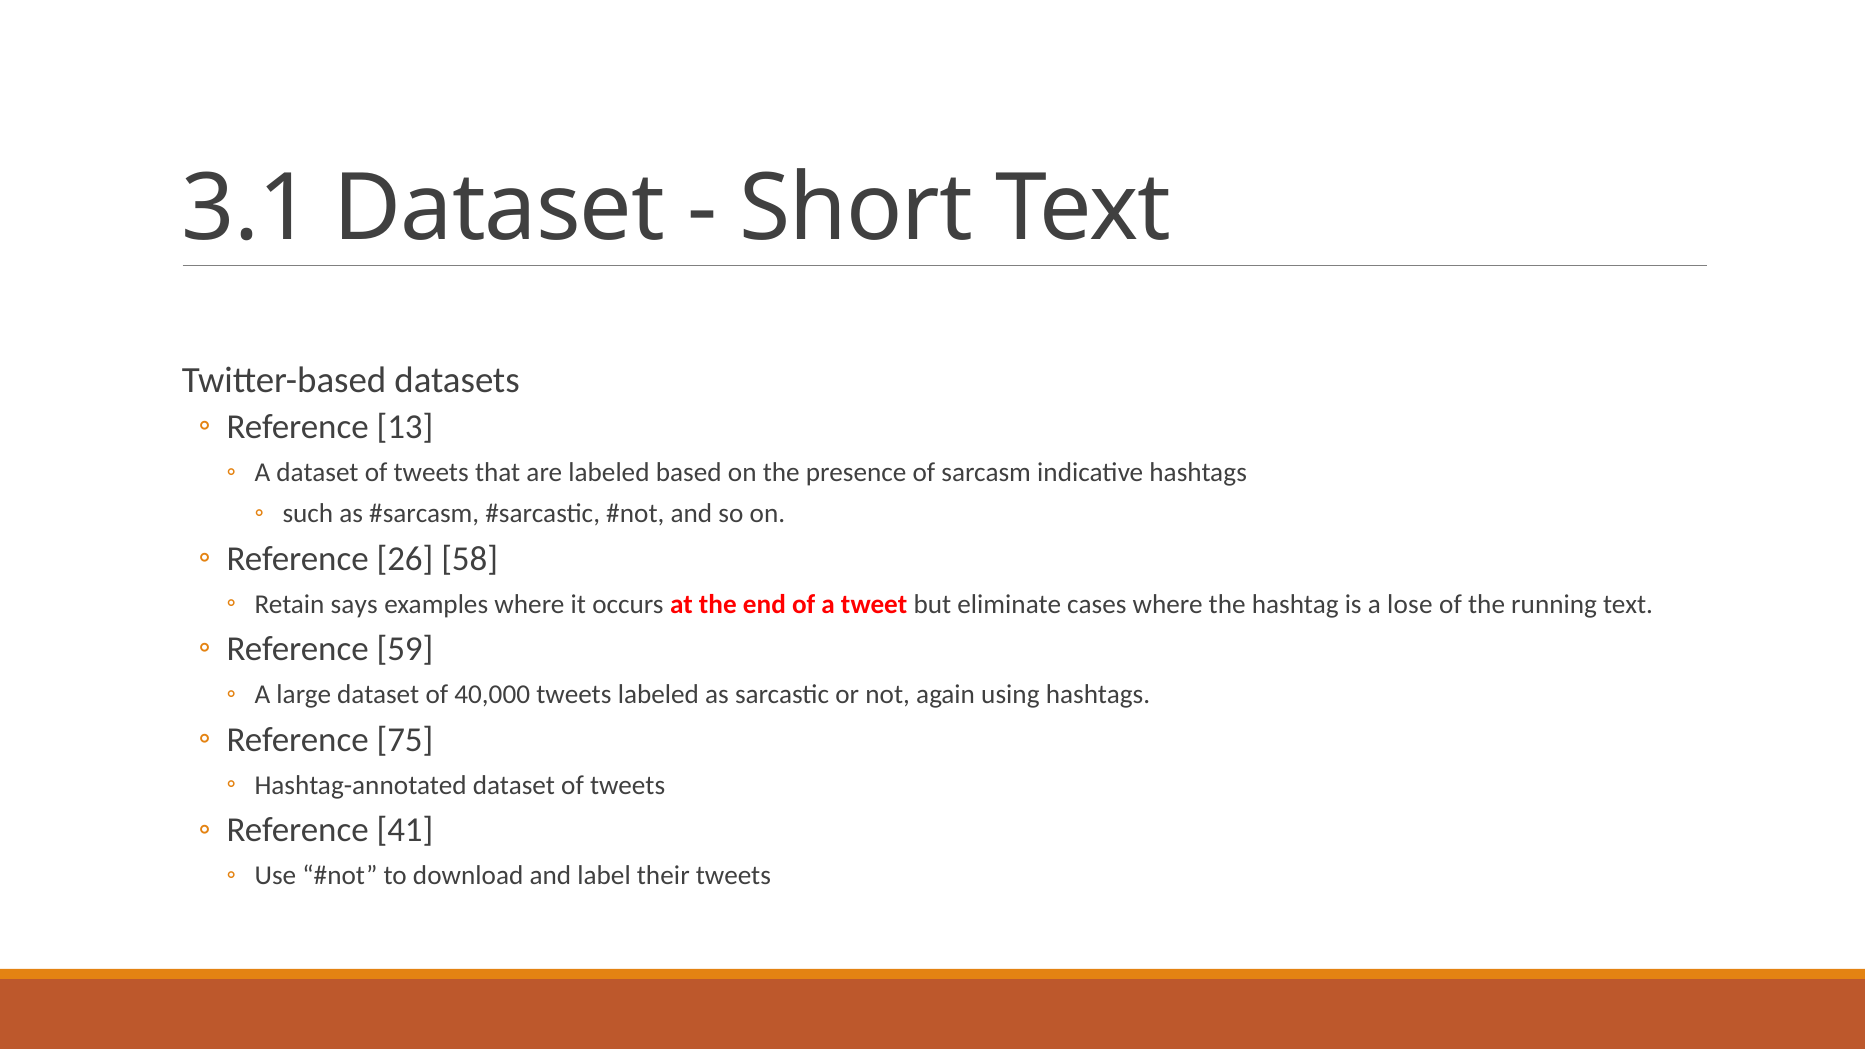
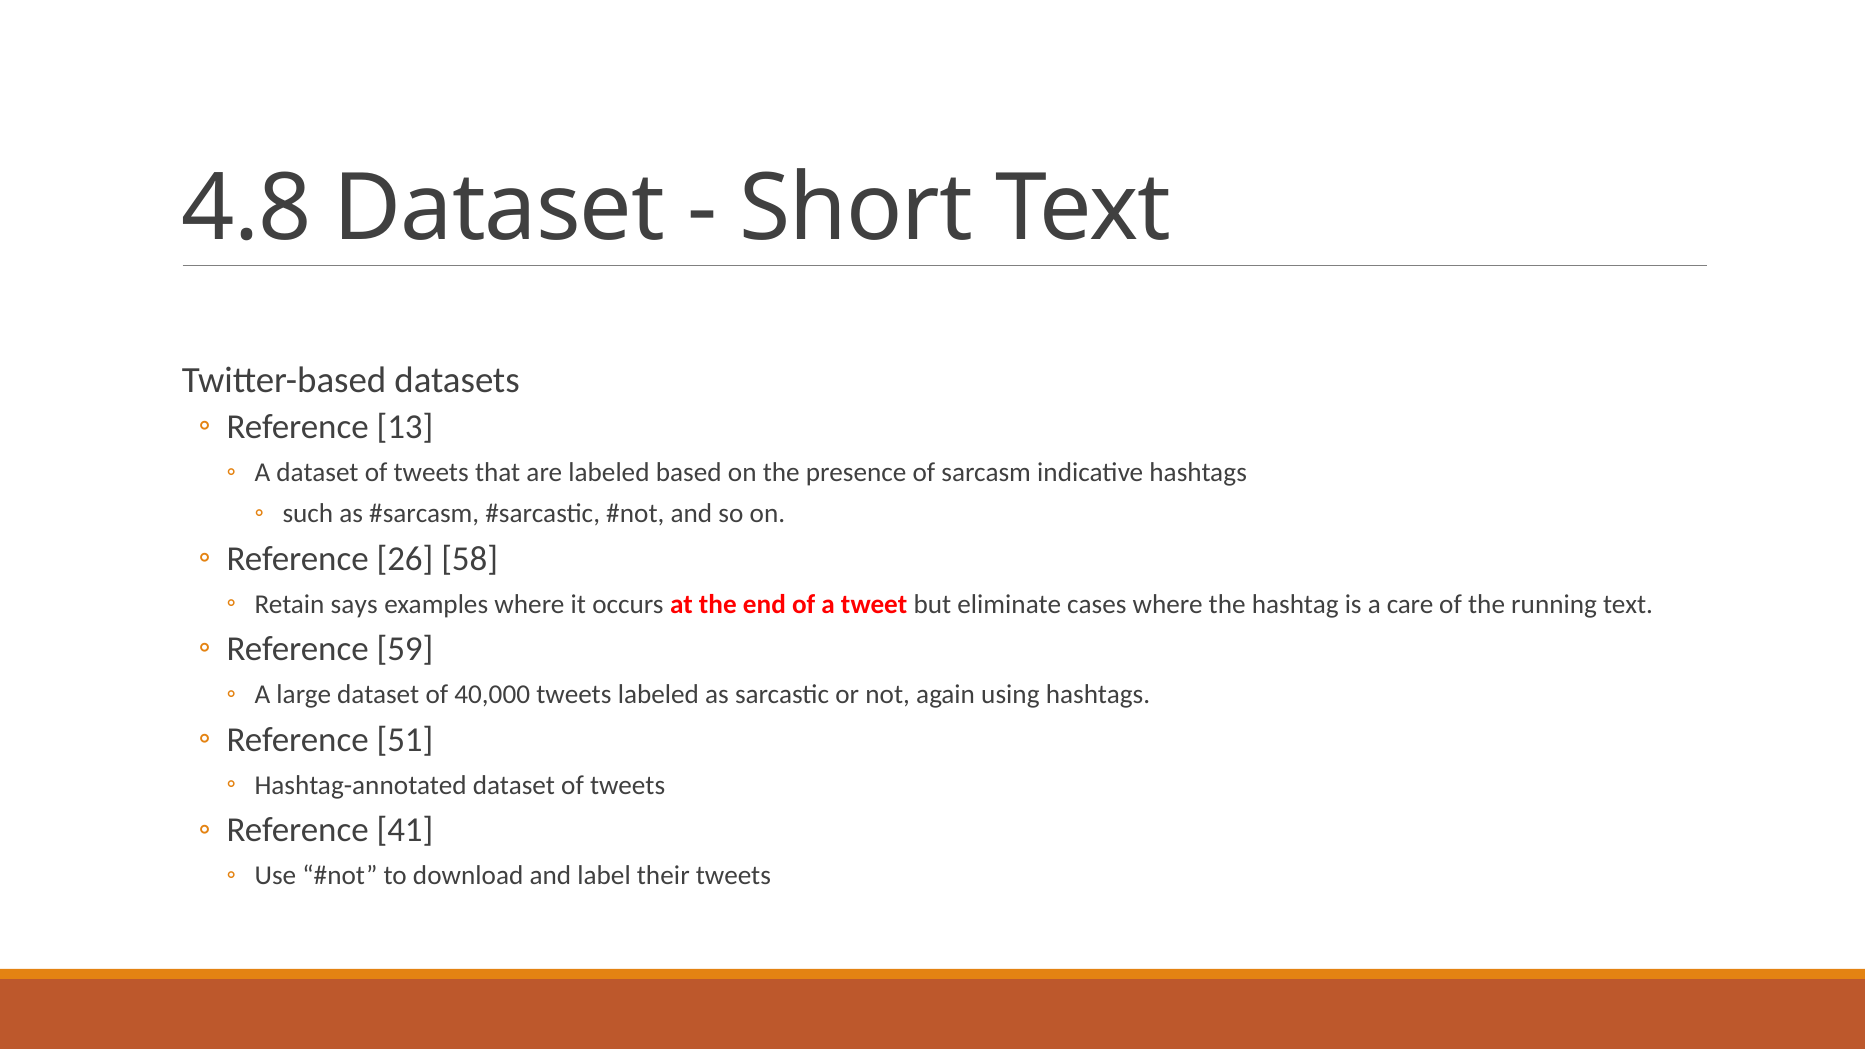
3.1: 3.1 -> 4.8
lose: lose -> care
75: 75 -> 51
